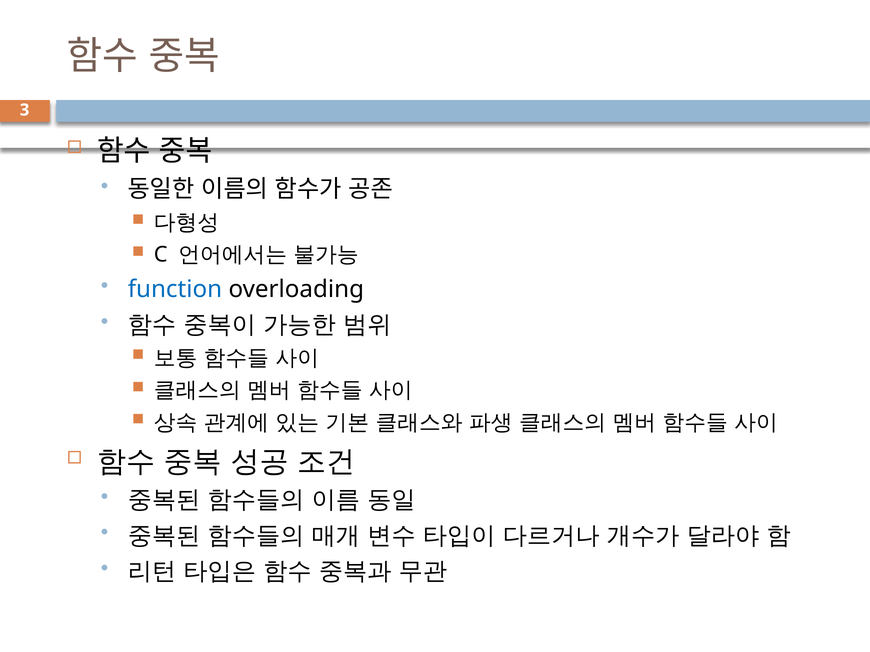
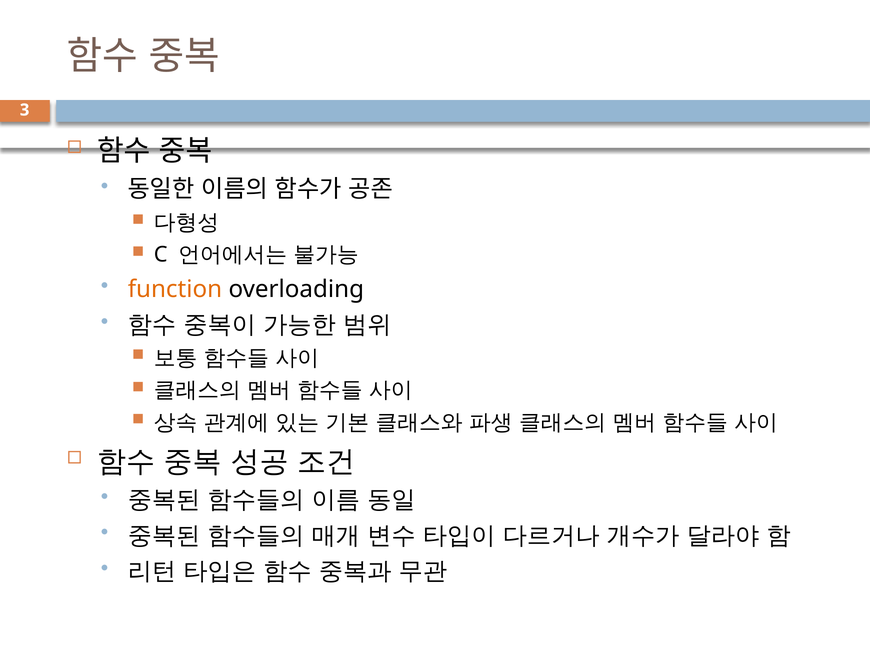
function colour: blue -> orange
